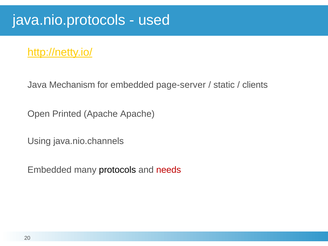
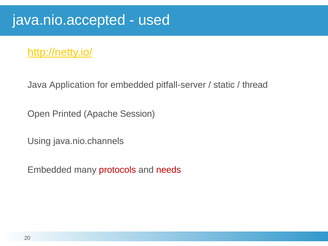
java.nio.protocols: java.nio.protocols -> java.nio.accepted
Mechanism: Mechanism -> Application
page-server: page-server -> pitfall-server
clients: clients -> thread
Apache Apache: Apache -> Session
protocols colour: black -> red
